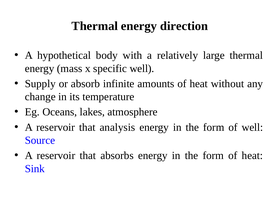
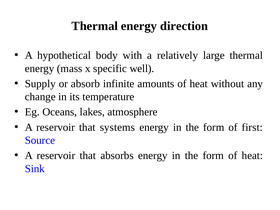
analysis: analysis -> systems
of well: well -> first
